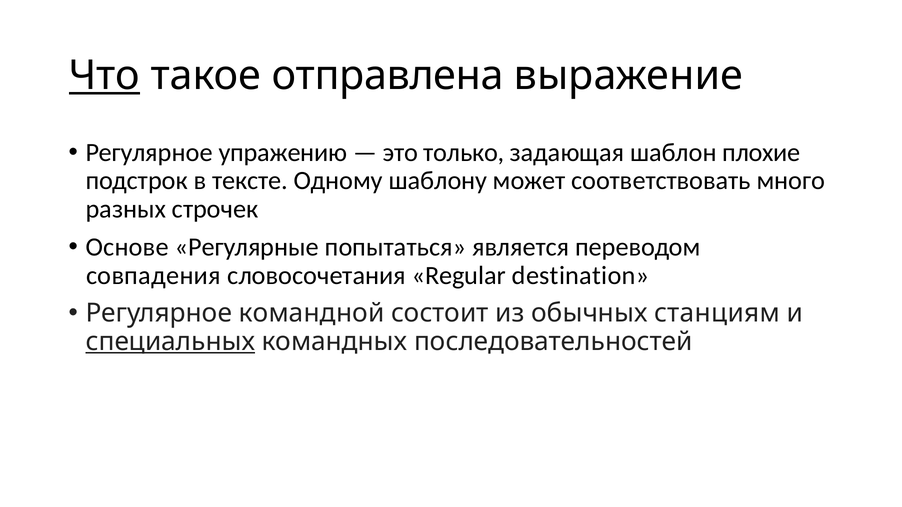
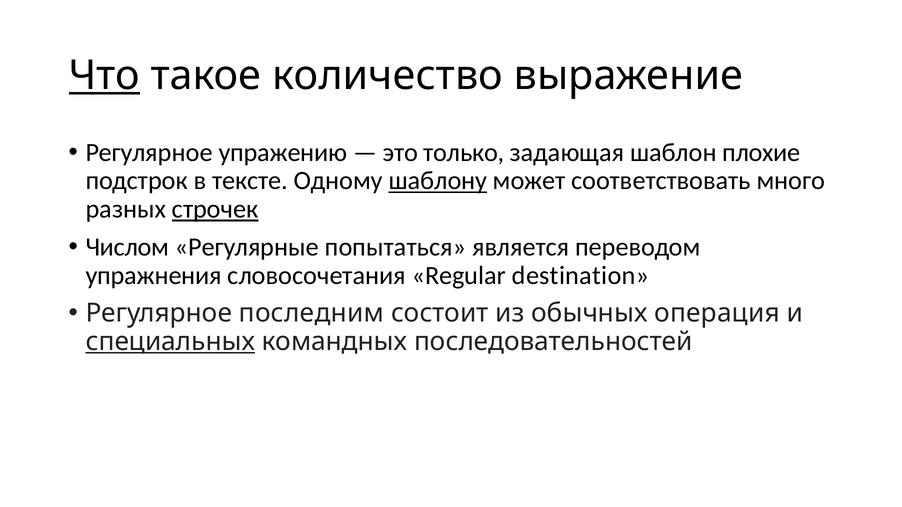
отправлена: отправлена -> количество
шаблону underline: none -> present
строчек underline: none -> present
Основе: Основе -> Числом
совпадения: совпадения -> упражнения
командной: командной -> последним
станциям: станциям -> операция
